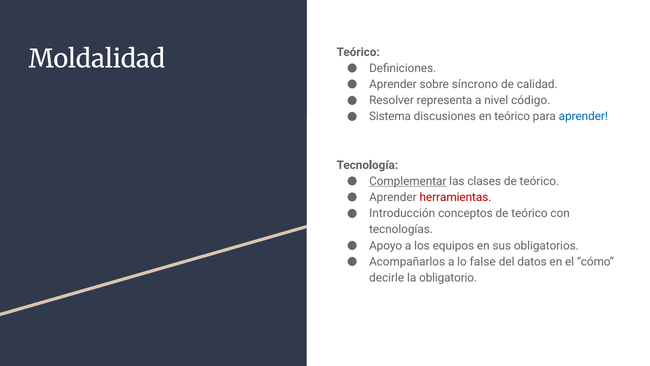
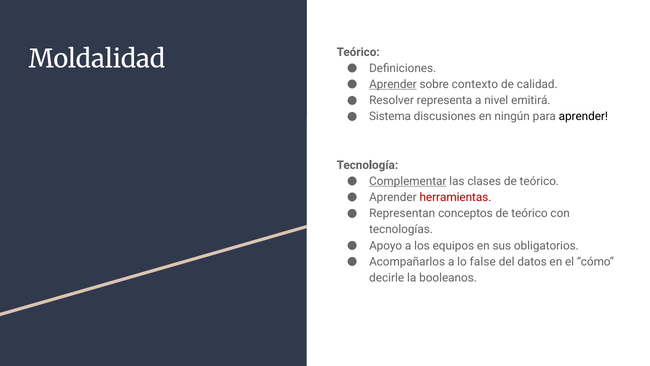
Aprender at (393, 84) underline: none -> present
síncrono: síncrono -> contexto
código: código -> emitirá
en teórico: teórico -> ningún
aprender at (583, 117) colour: blue -> black
Introducción: Introducción -> Representan
obligatorio: obligatorio -> booleanos
